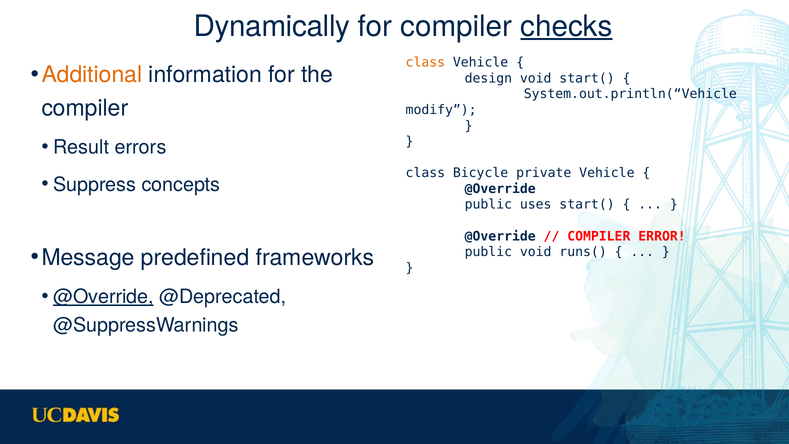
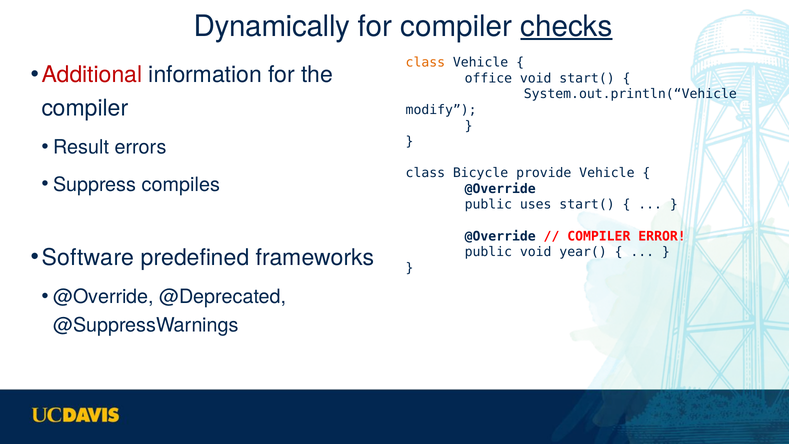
Additional colour: orange -> red
design: design -> office
private: private -> provide
concepts: concepts -> compiles
Message: Message -> Software
runs(: runs( -> year(
@Override at (103, 297) underline: present -> none
